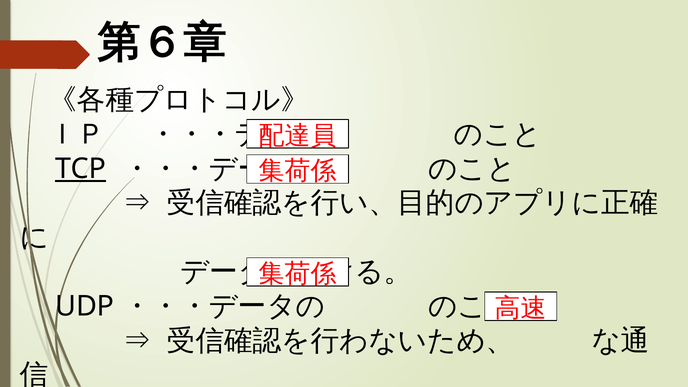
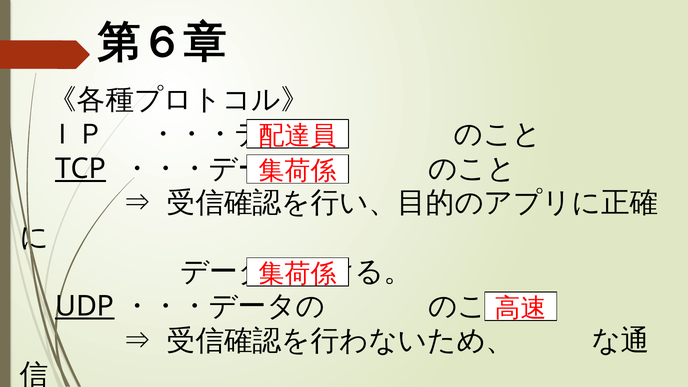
UDP underline: none -> present
